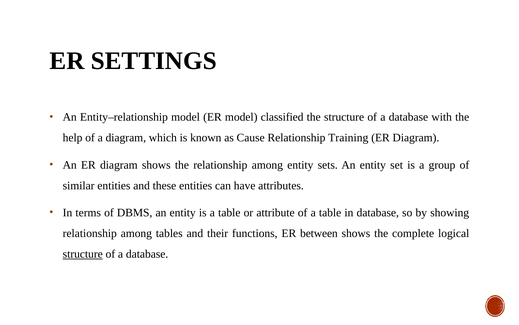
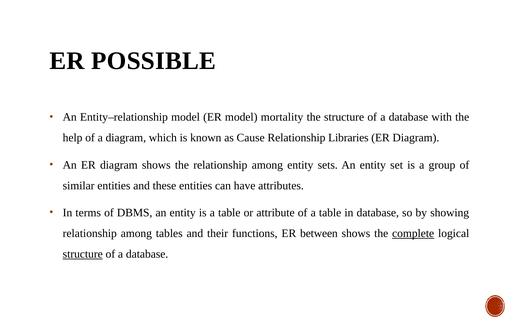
SETTINGS: SETTINGS -> POSSIBLE
classified: classified -> mortality
Training: Training -> Libraries
complete underline: none -> present
